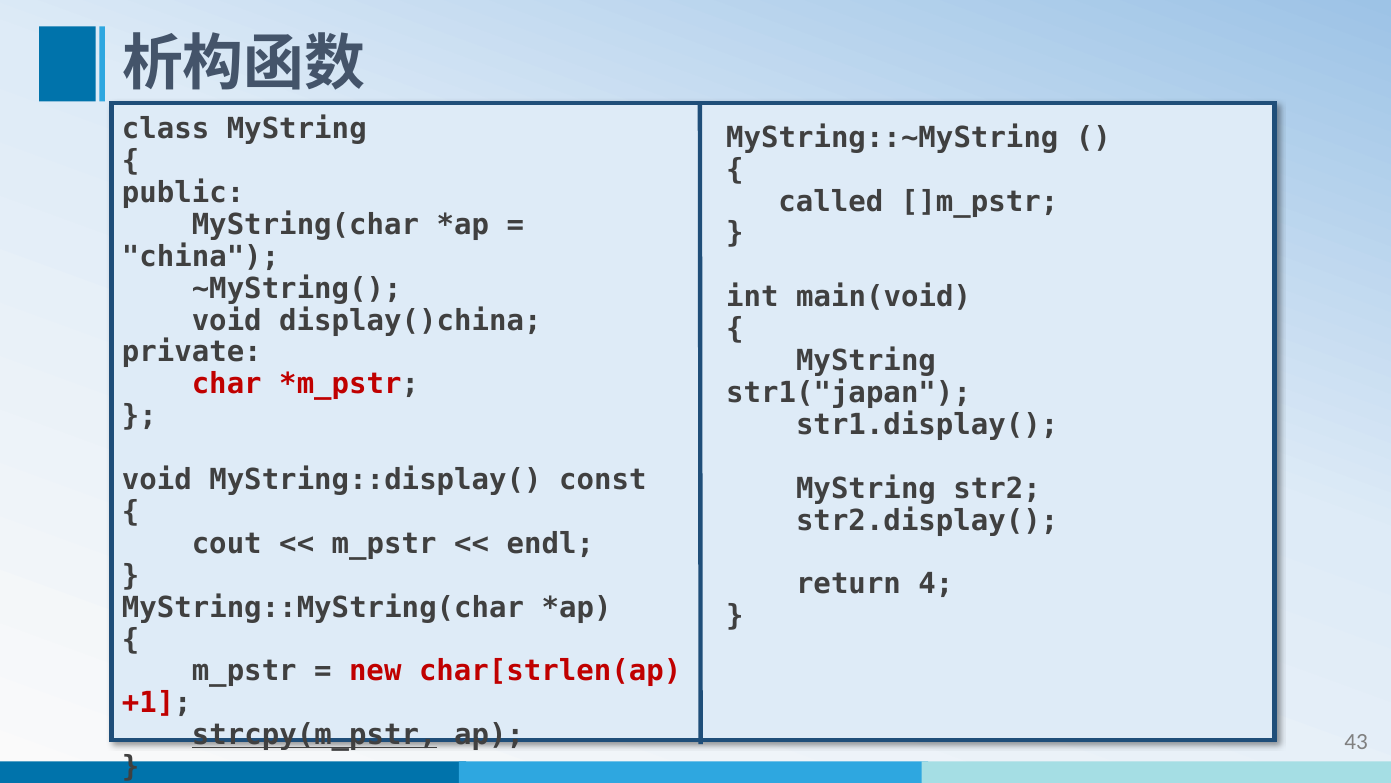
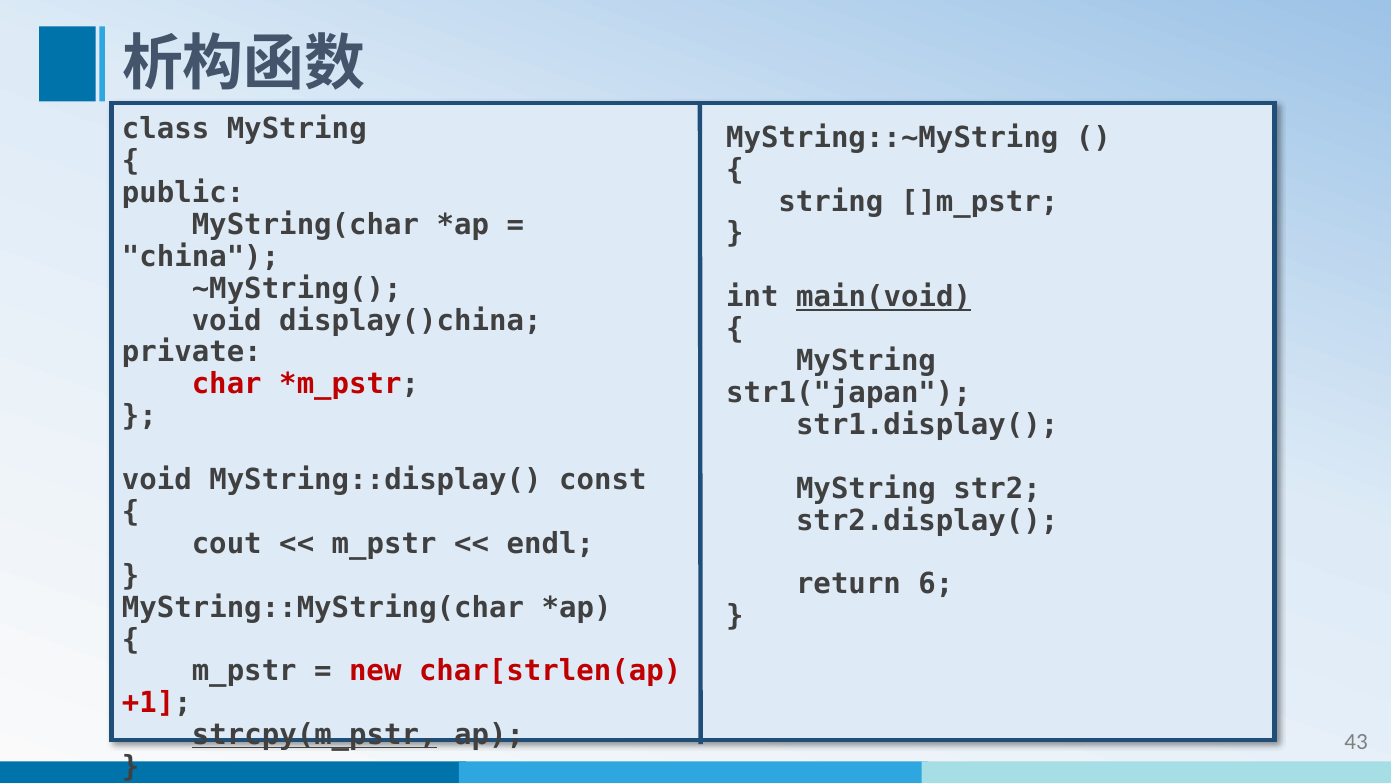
called: called -> string
main(void underline: none -> present
4: 4 -> 6
